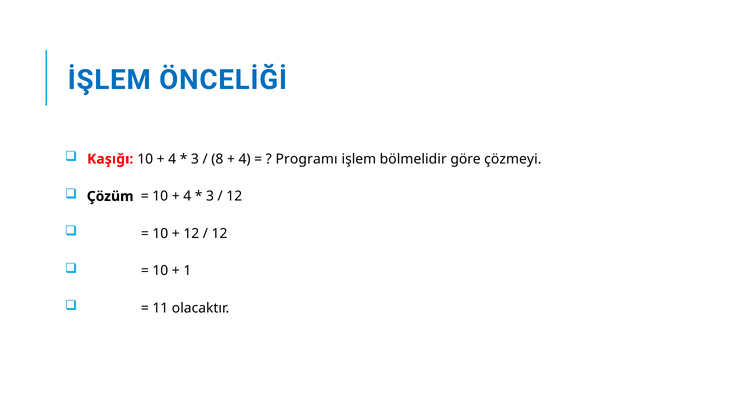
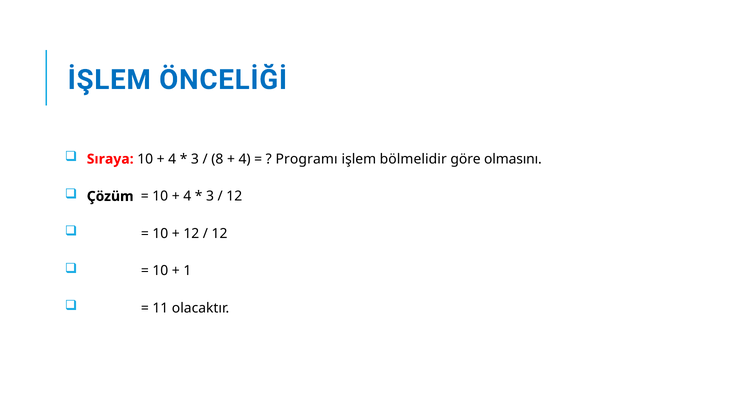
Kaşığı: Kaşığı -> Sıraya
çözmeyi: çözmeyi -> olmasını
